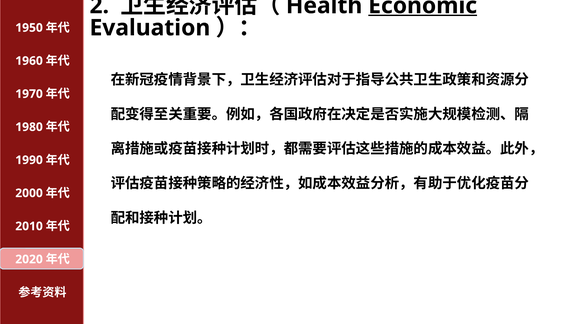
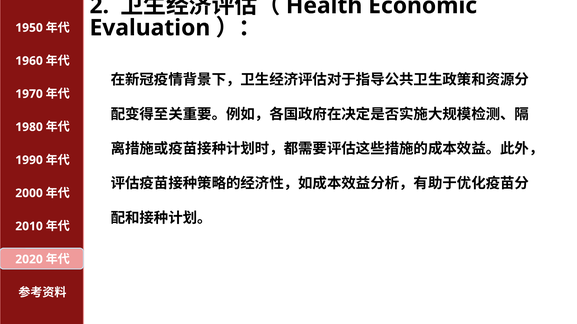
Economic underline: present -> none
